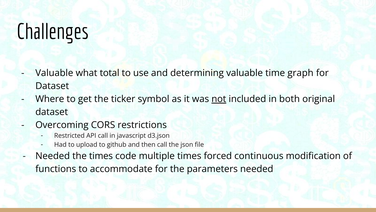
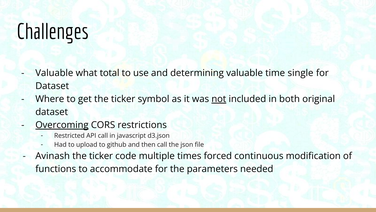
graph: graph -> single
Overcoming underline: none -> present
Needed at (53, 156): Needed -> Avinash
times at (101, 156): times -> ticker
